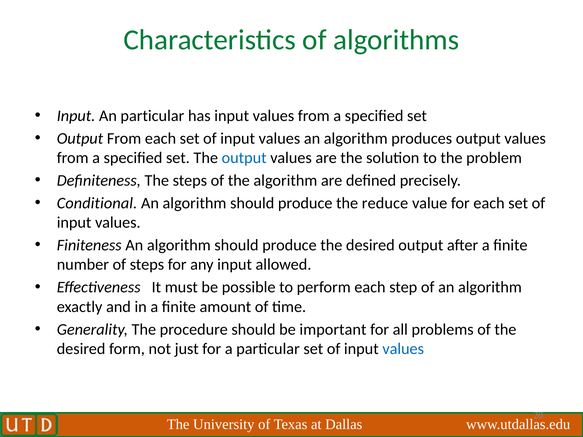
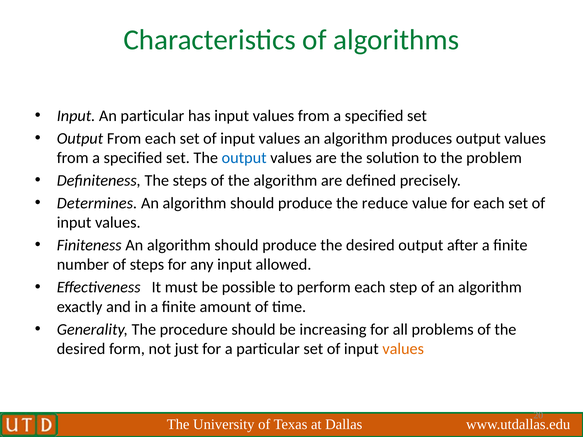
Conditional: Conditional -> Determines
important: important -> increasing
values at (403, 349) colour: blue -> orange
